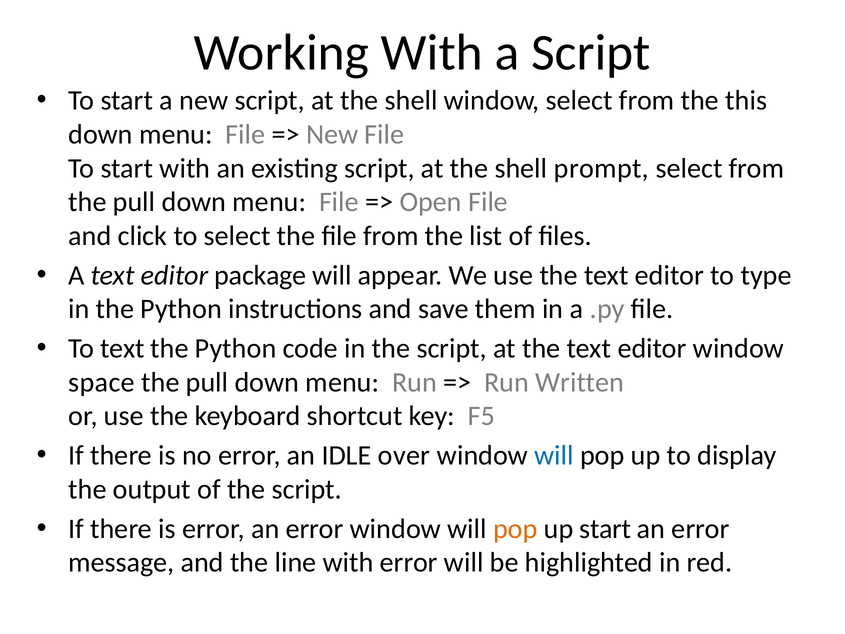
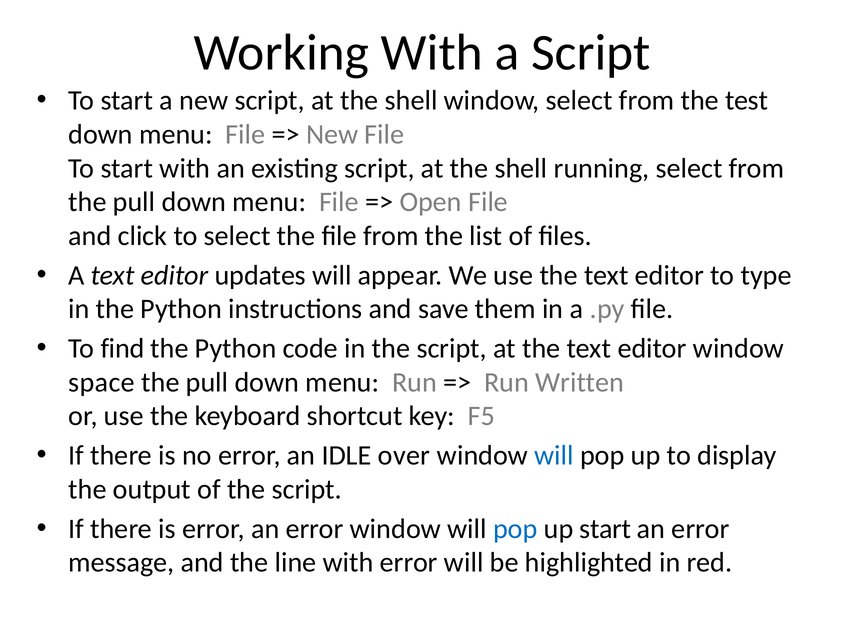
this: this -> test
prompt: prompt -> running
package: package -> updates
To text: text -> find
pop at (515, 529) colour: orange -> blue
